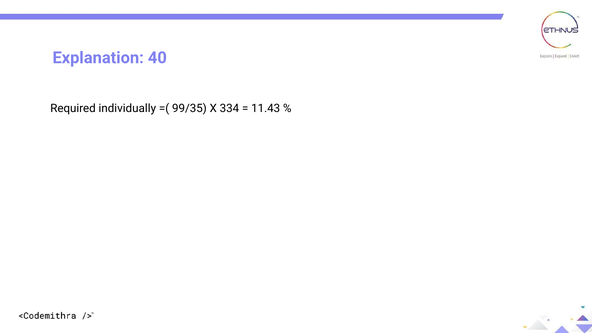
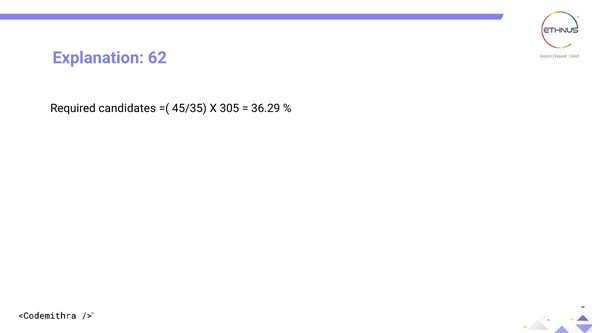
40: 40 -> 62
individually: individually -> candidates
99/35: 99/35 -> 45/35
334: 334 -> 305
11.43: 11.43 -> 36.29
